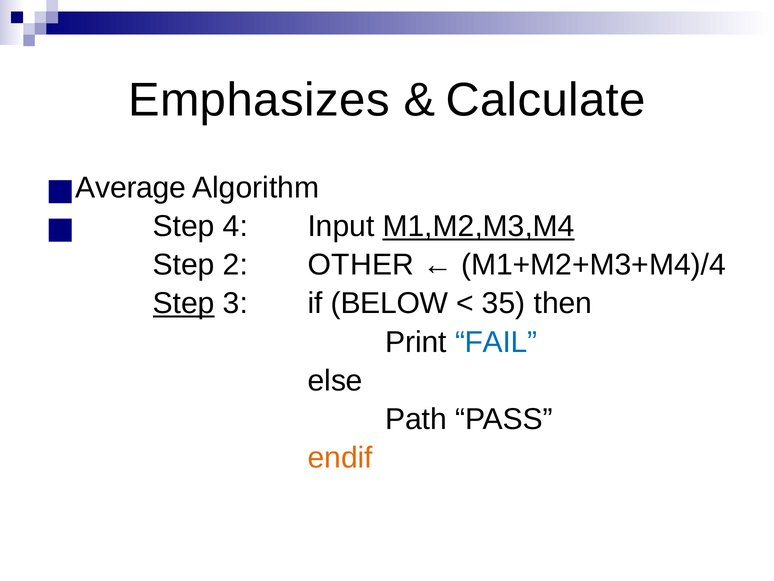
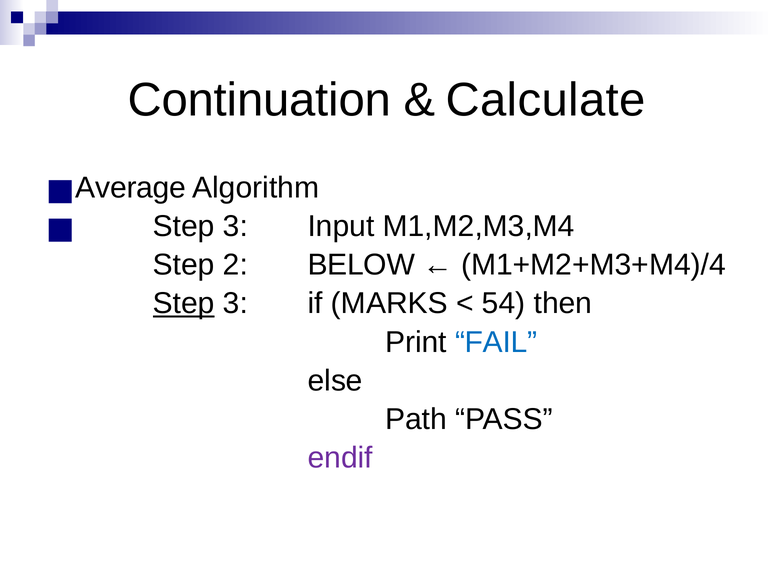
Emphasizes: Emphasizes -> Continuation
4 at (235, 226): 4 -> 3
M1,M2,M3,M4 underline: present -> none
OTHER: OTHER -> BELOW
BELOW: BELOW -> MARKS
35: 35 -> 54
endif colour: orange -> purple
